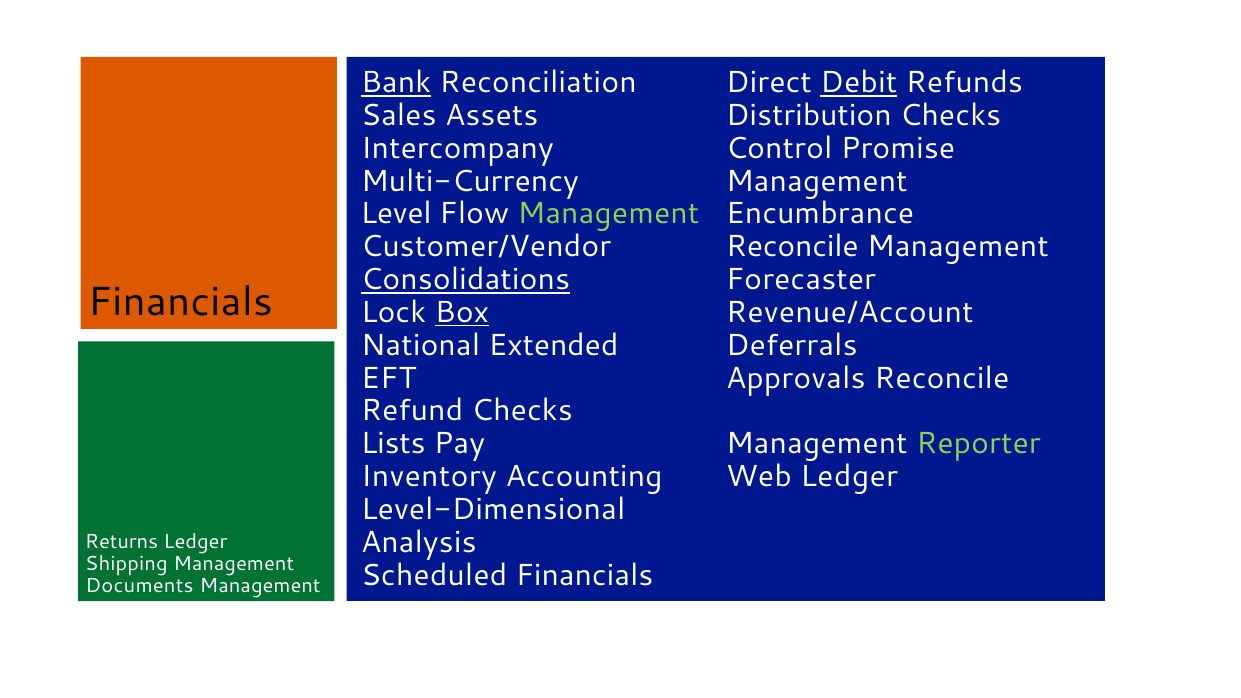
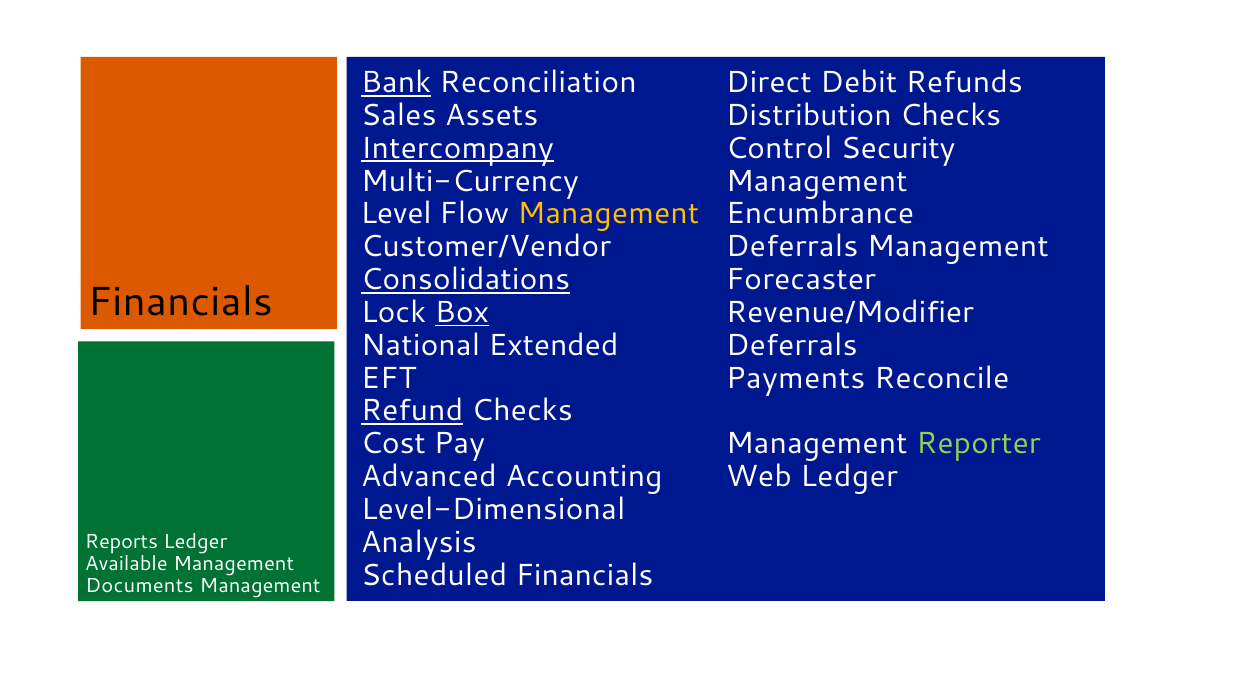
Debit underline: present -> none
Intercompany underline: none -> present
Promise: Promise -> Security
Management at (608, 214) colour: light green -> yellow
Reconcile at (792, 247): Reconcile -> Deferrals
Revenue/Account: Revenue/Account -> Revenue/Modifier
Approvals: Approvals -> Payments
Refund underline: none -> present
Lists: Lists -> Cost
Inventory: Inventory -> Advanced
Returns: Returns -> Reports
Shipping: Shipping -> Available
